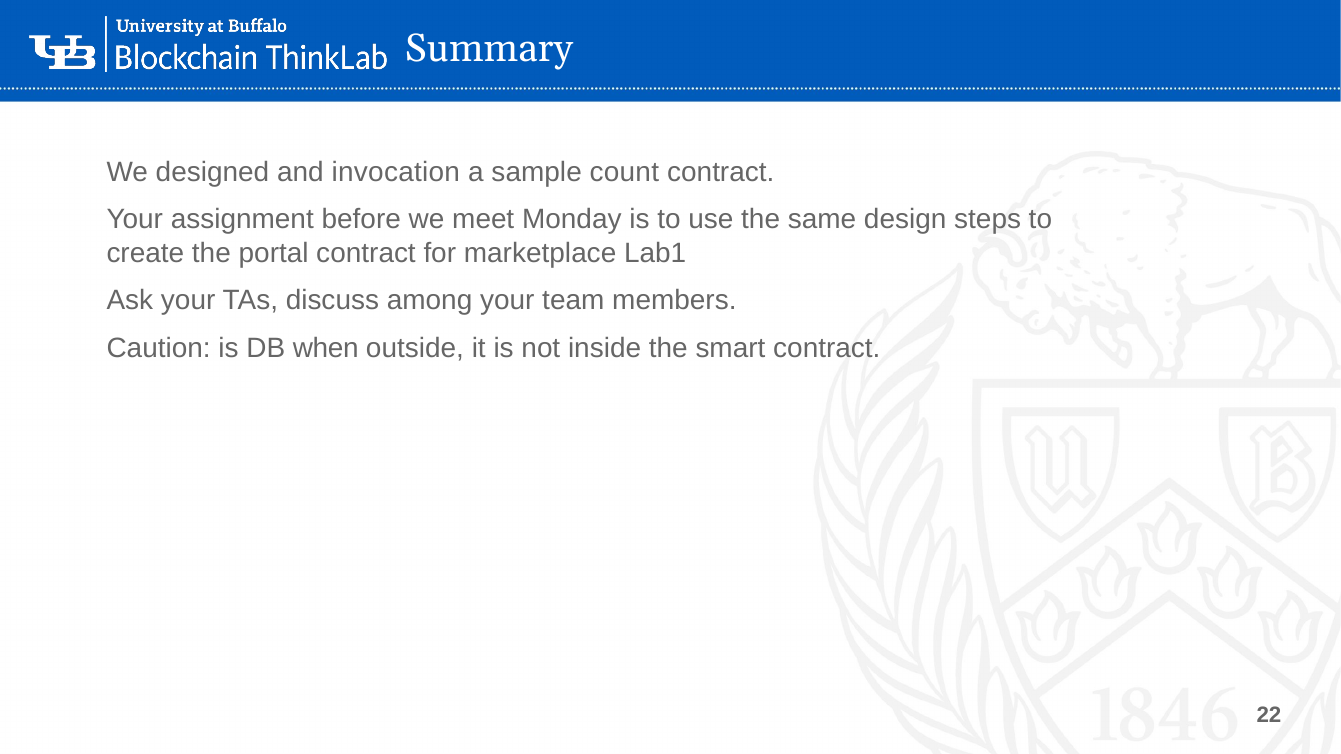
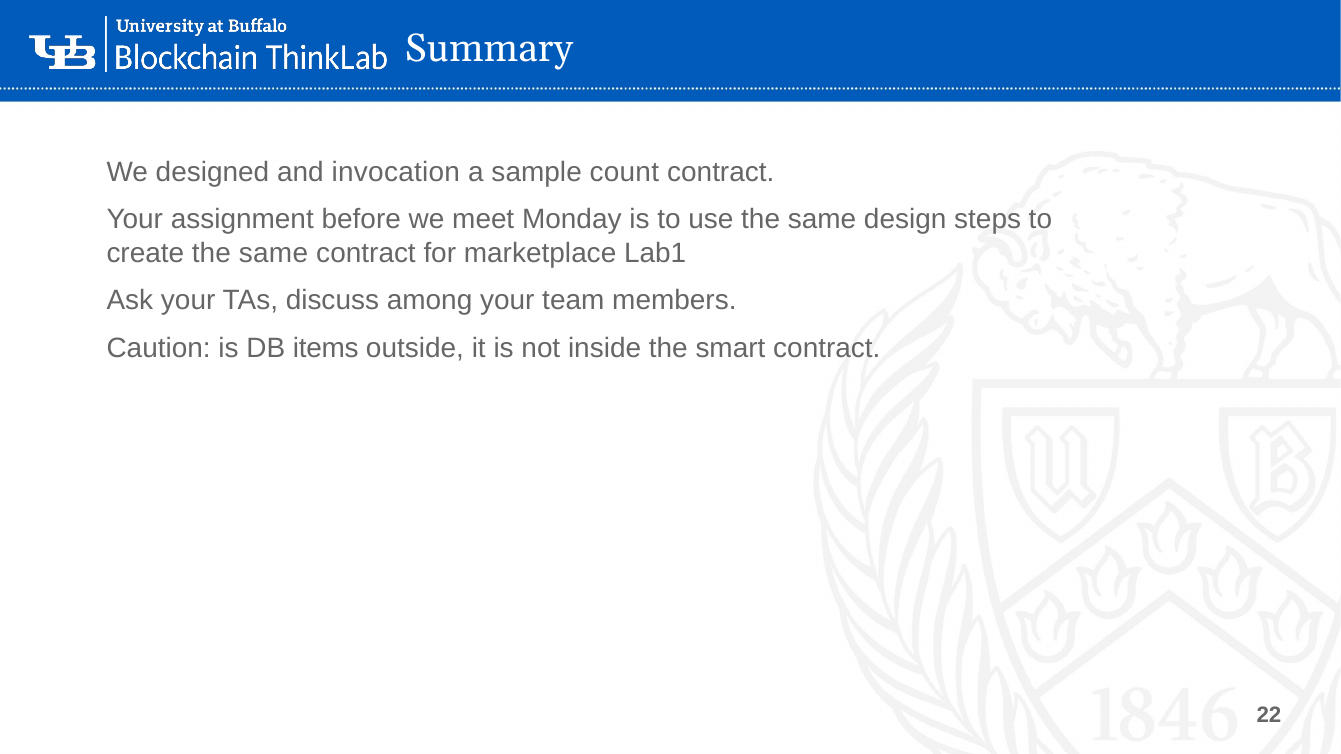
create the portal: portal -> same
when: when -> items
